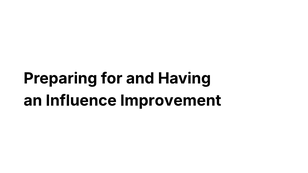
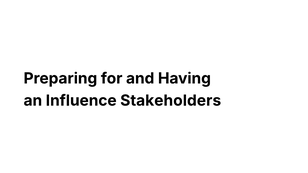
Improvement: Improvement -> Stakeholders
